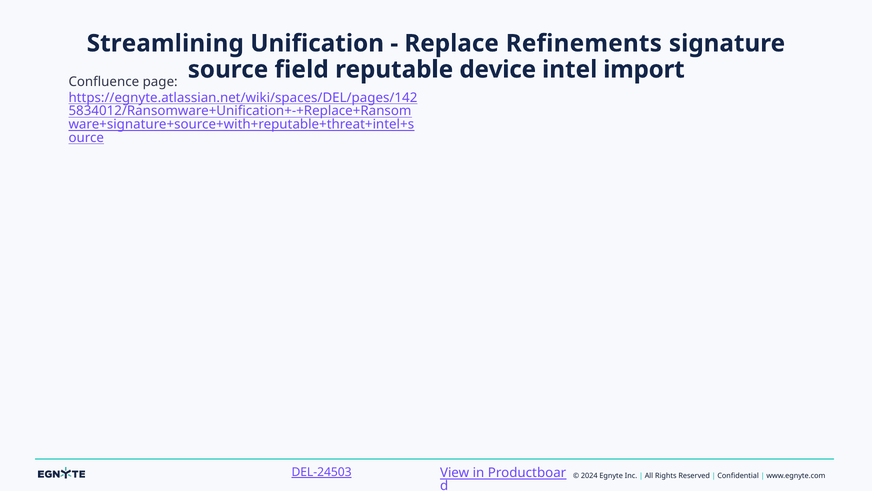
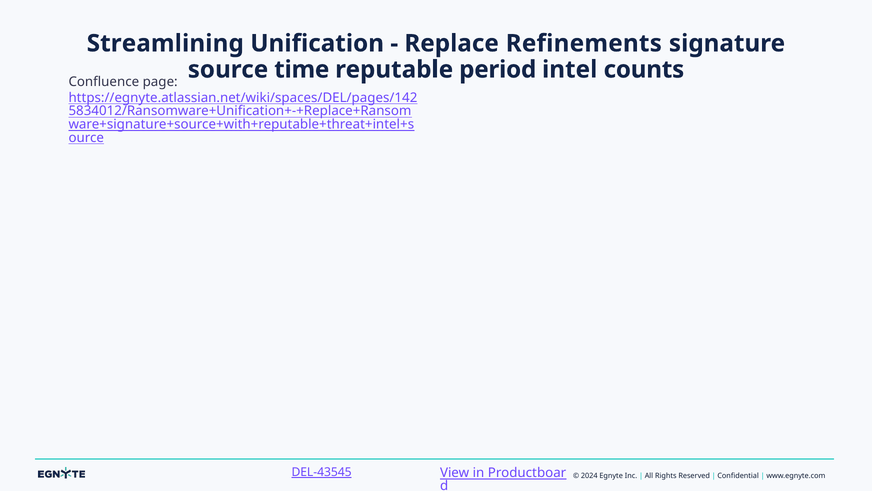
field: field -> time
device: device -> period
import: import -> counts
DEL-24503: DEL-24503 -> DEL-43545
